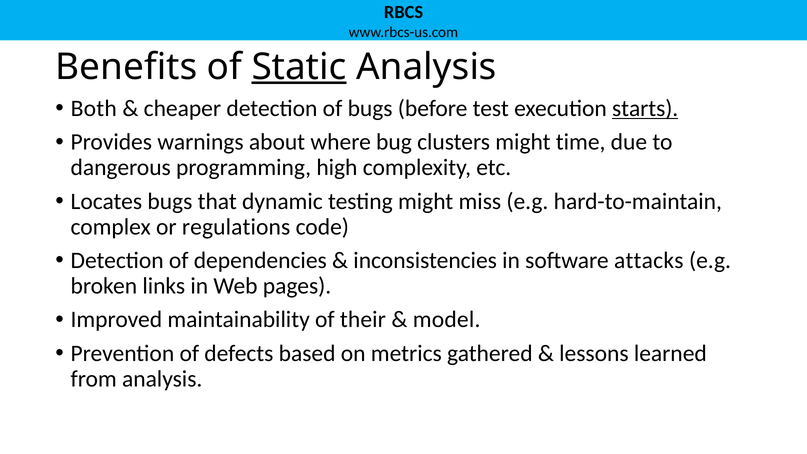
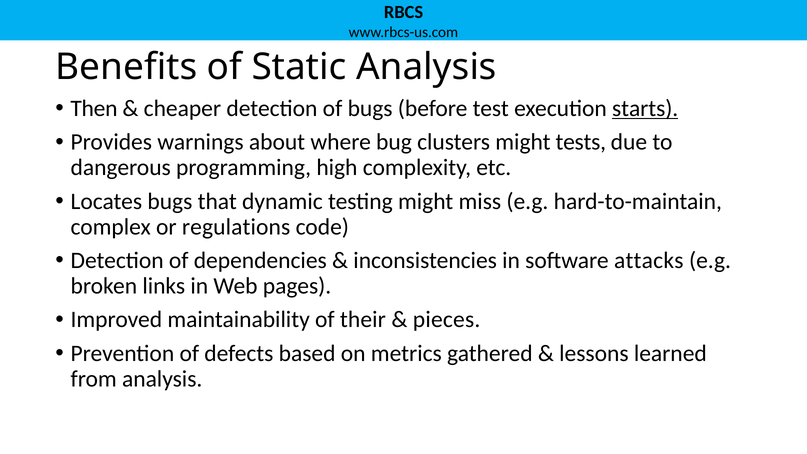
Static underline: present -> none
Both: Both -> Then
time: time -> tests
model: model -> pieces
